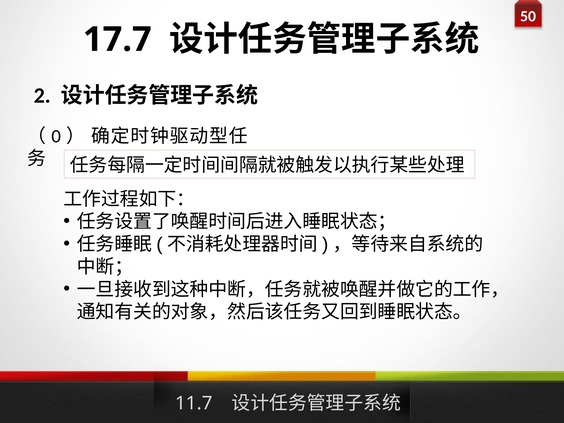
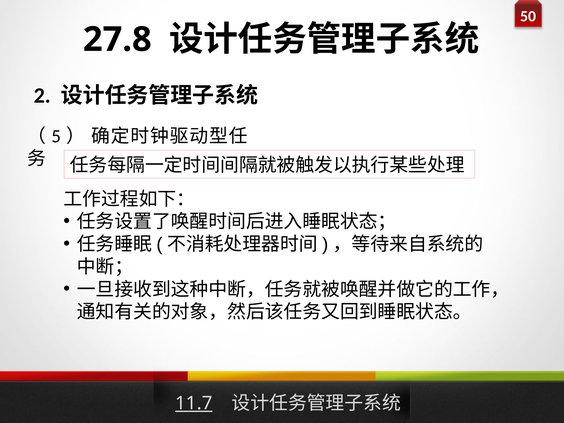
17.7: 17.7 -> 27.8
0: 0 -> 5
11.7 underline: none -> present
